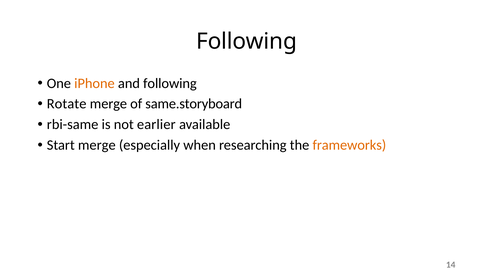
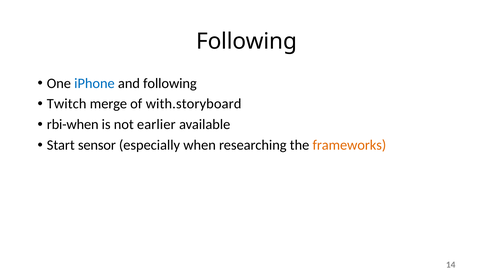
iPhone colour: orange -> blue
Rotate: Rotate -> Twitch
same.storyboard: same.storyboard -> with.storyboard
rbi-same: rbi-same -> rbi-when
Start merge: merge -> sensor
